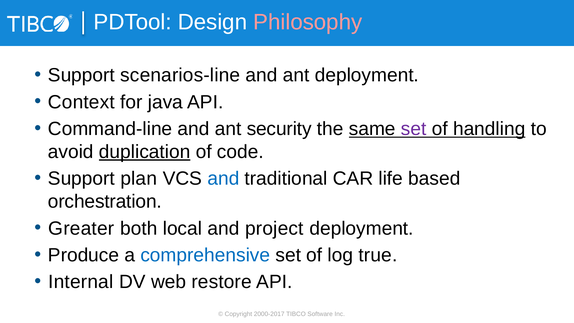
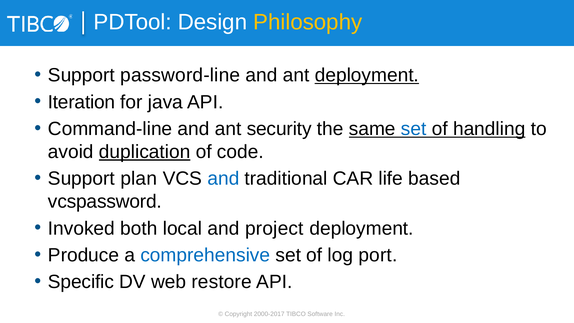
Philosophy colour: pink -> yellow
scenarios-line: scenarios-line -> password-line
deployment at (367, 75) underline: none -> present
Context: Context -> Iteration
set at (414, 129) colour: purple -> blue
orchestration: orchestration -> vcspassword
Greater: Greater -> Invoked
true: true -> port
Internal: Internal -> Specific
